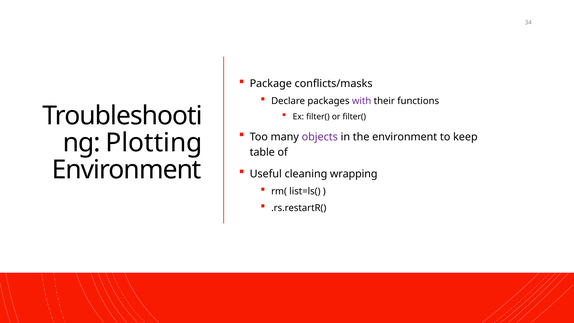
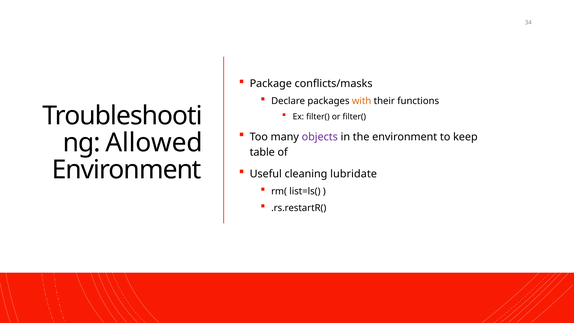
with colour: purple -> orange
Plotting: Plotting -> Allowed
wrapping: wrapping -> lubridate
